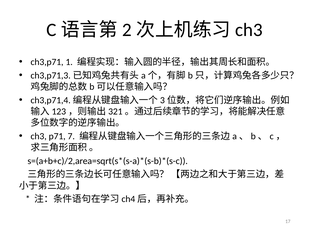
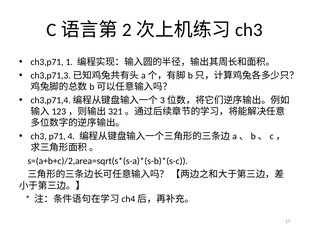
7: 7 -> 4
